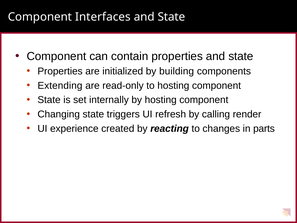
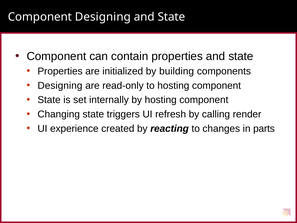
Component Interfaces: Interfaces -> Designing
Extending at (60, 85): Extending -> Designing
